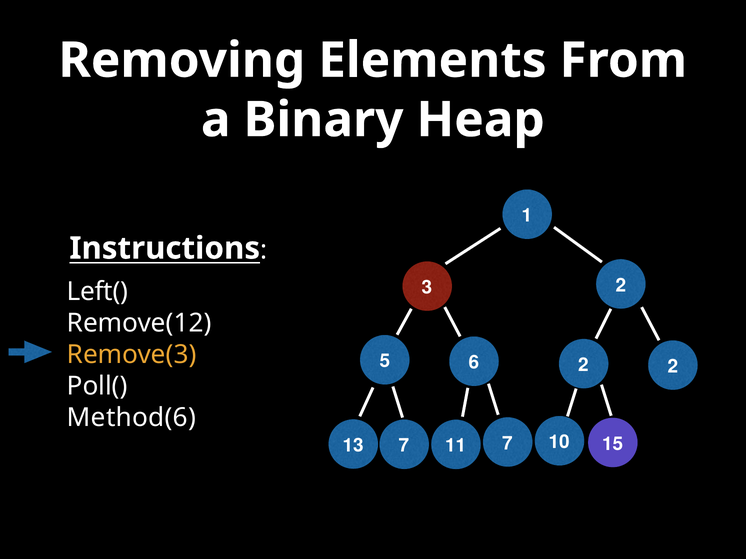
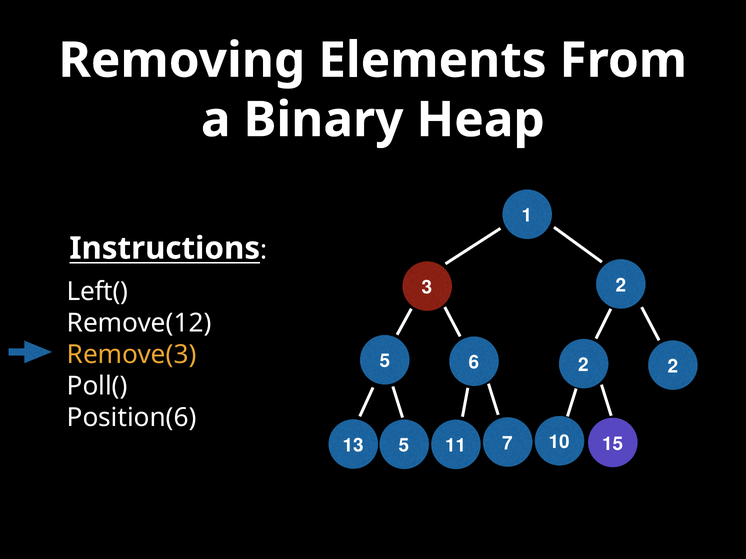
Method(6: Method(6 -> Position(6
13 7: 7 -> 5
